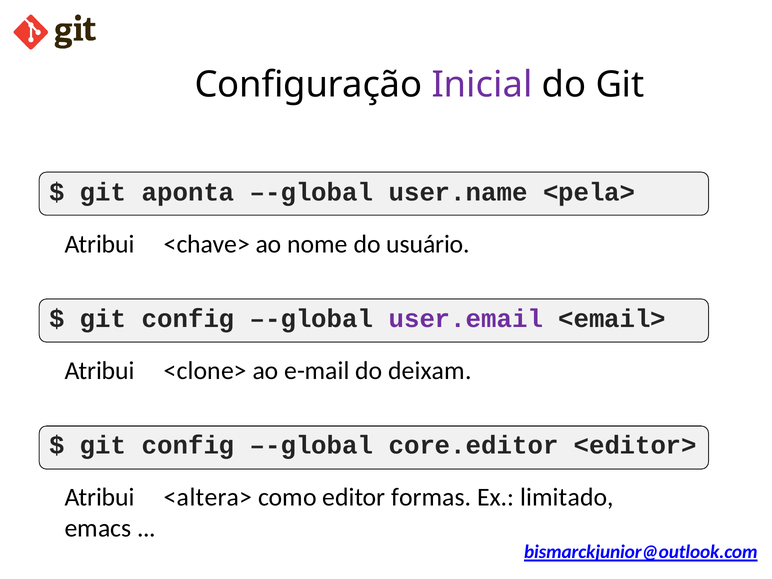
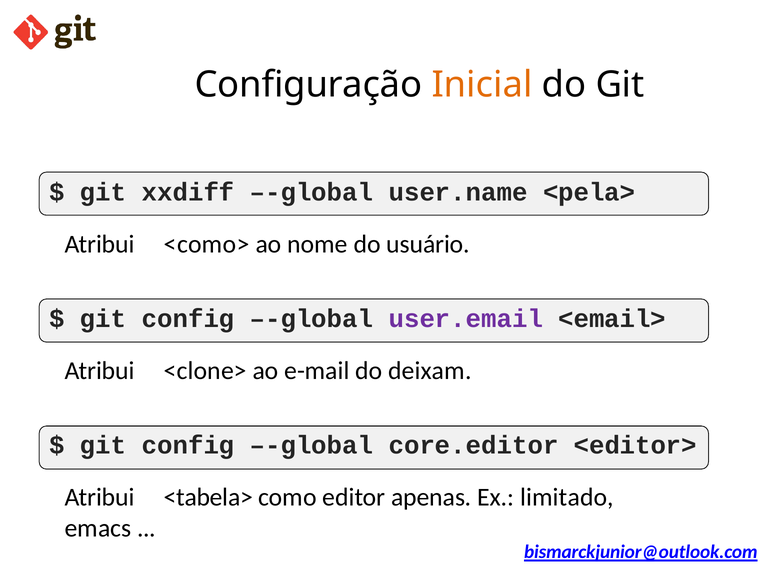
Inicial colour: purple -> orange
aponta: aponta -> xxdiff
<chave>: <chave> -> <como>
<altera>: <altera> -> <tabela>
formas: formas -> apenas
